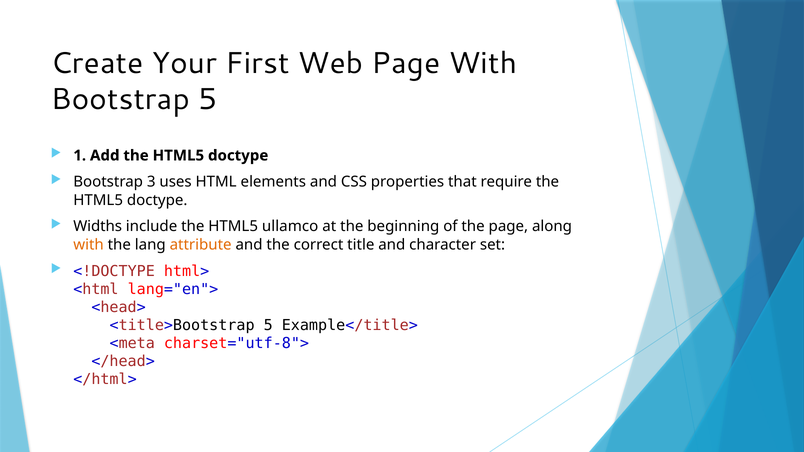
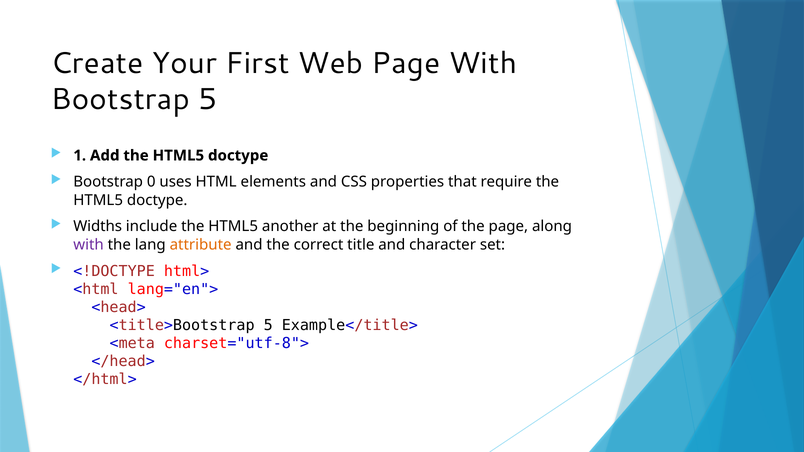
3: 3 -> 0
ullamco: ullamco -> another
with at (89, 245) colour: orange -> purple
